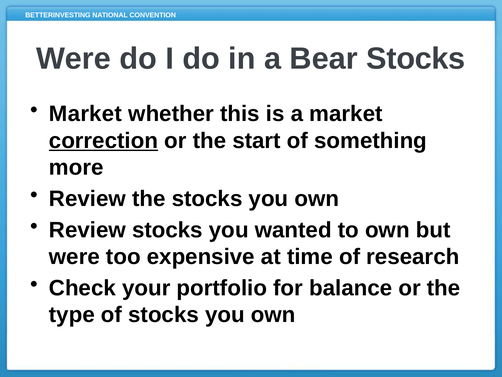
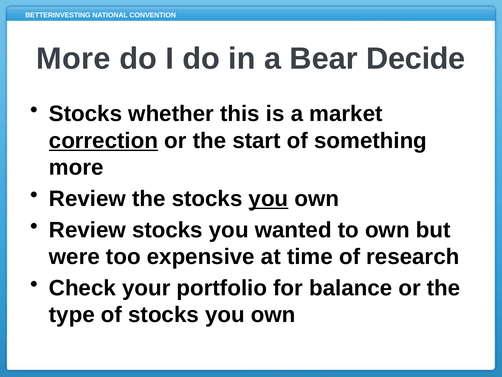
Were at (74, 59): Were -> More
Bear Stocks: Stocks -> Decide
Market at (85, 114): Market -> Stocks
you at (268, 198) underline: none -> present
